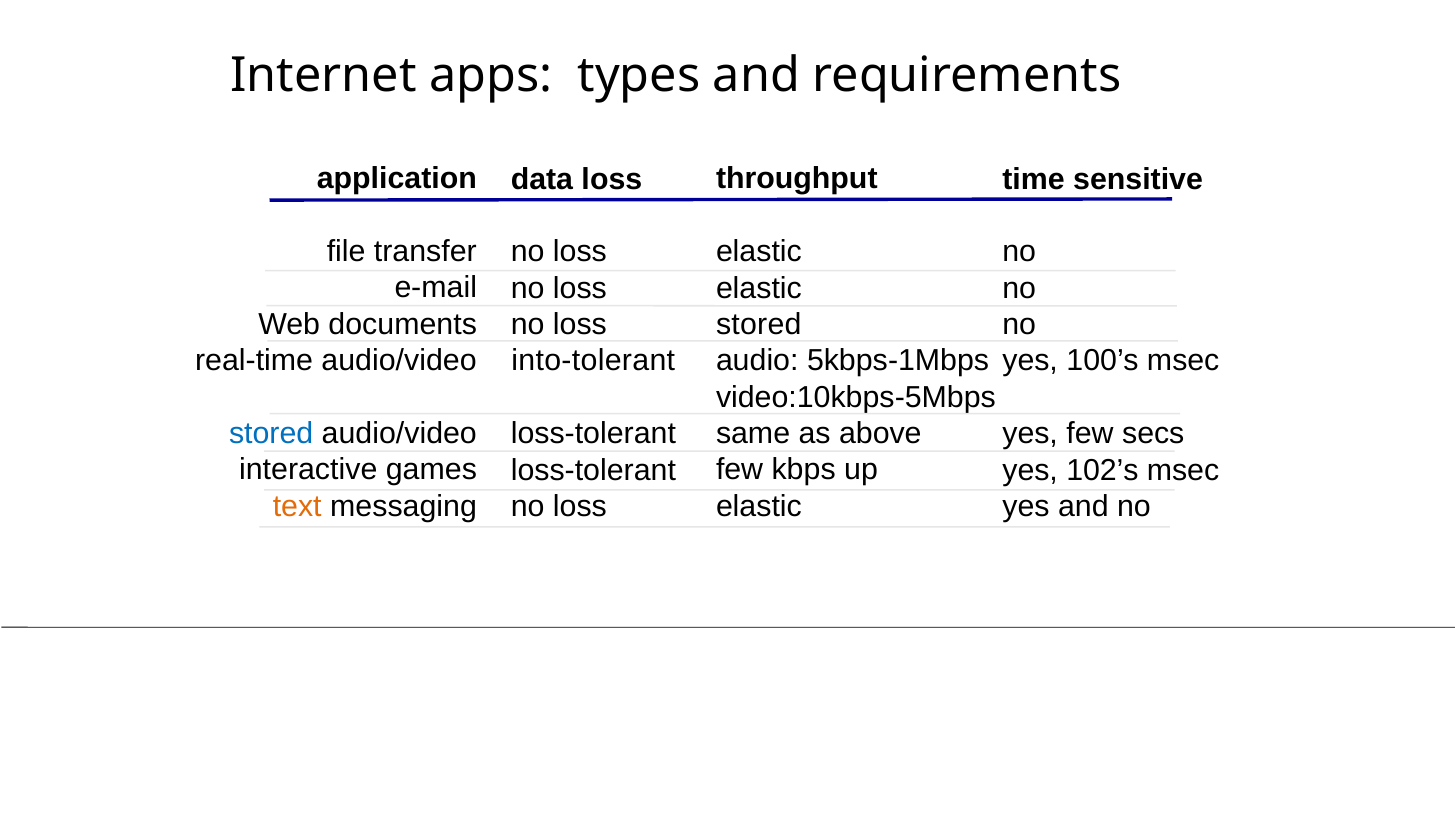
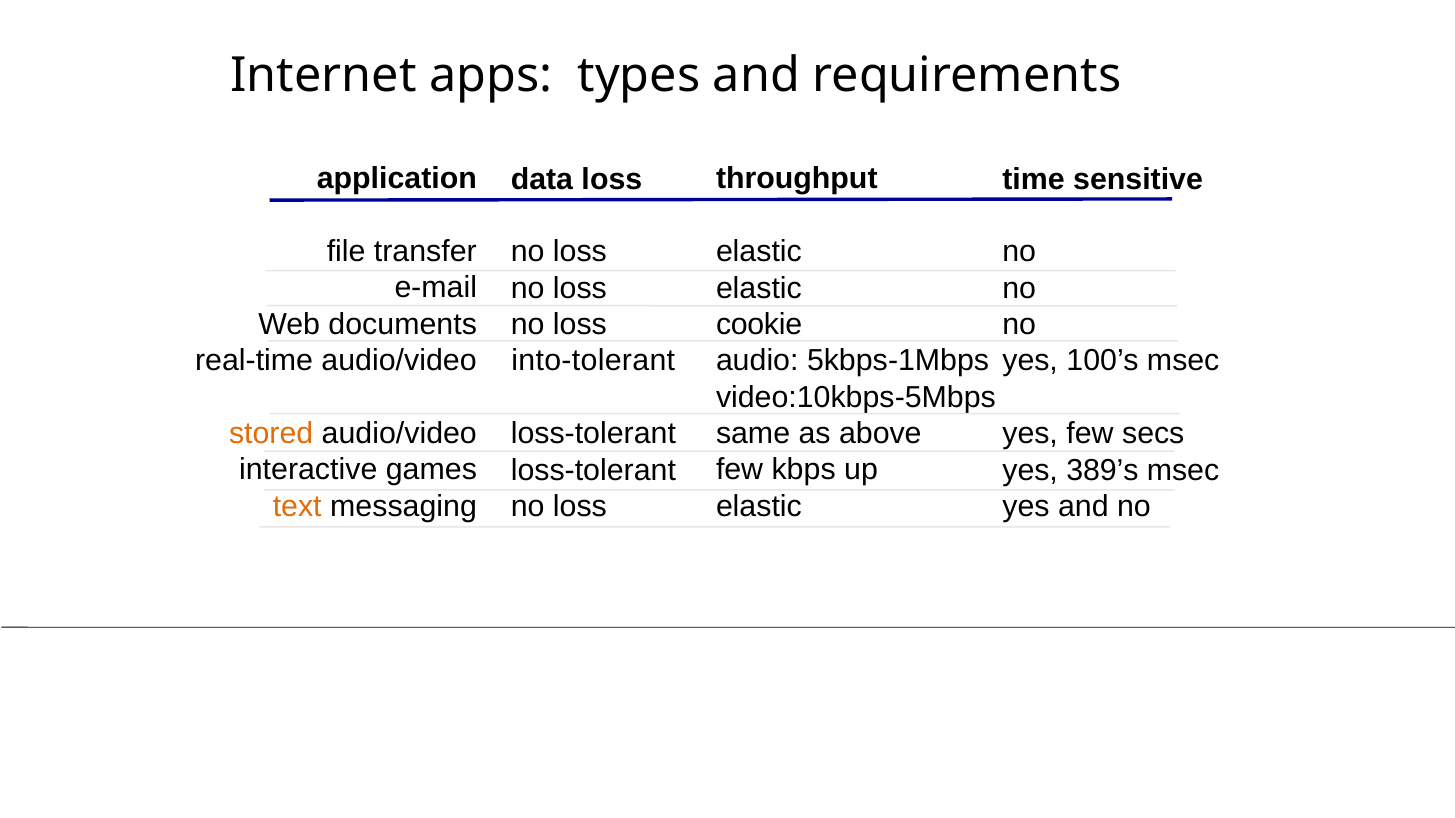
stored at (759, 325): stored -> cookie
stored at (271, 434) colour: blue -> orange
102’s: 102’s -> 389’s
